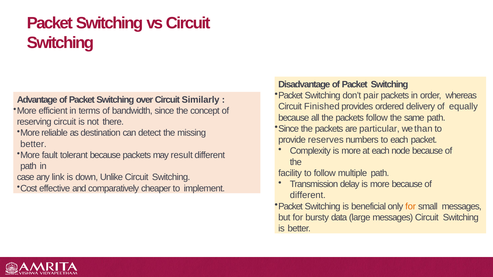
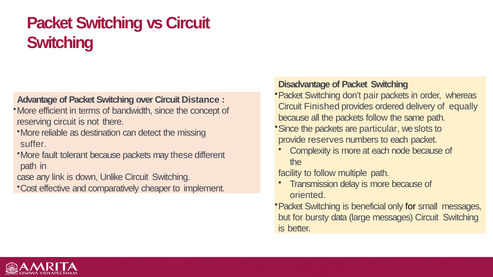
Similarly: Similarly -> Distance
than: than -> slots
better at (33, 144): better -> suffer
result: result -> these
different at (308, 195): different -> oriented
for at (411, 207) colour: orange -> black
